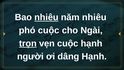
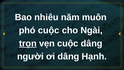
nhiêu at (46, 17) underline: present -> none
năm nhiêu: nhiêu -> muôn
cuộc hạnh: hạnh -> dâng
